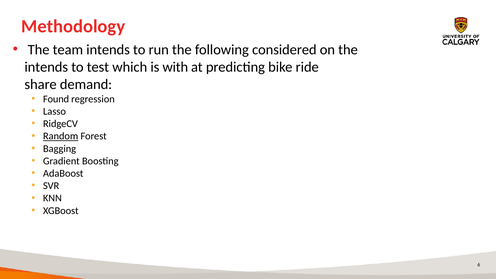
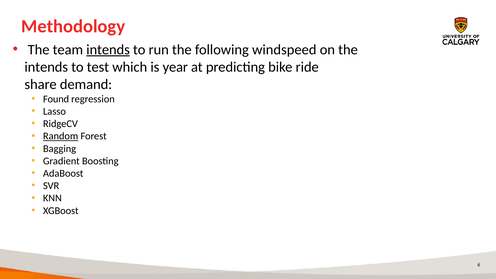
intends at (108, 50) underline: none -> present
considered: considered -> windspeed
with: with -> year
